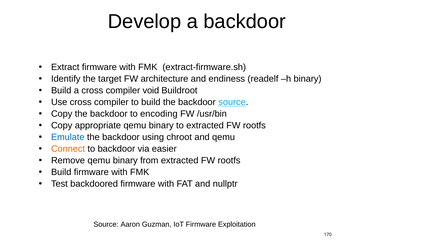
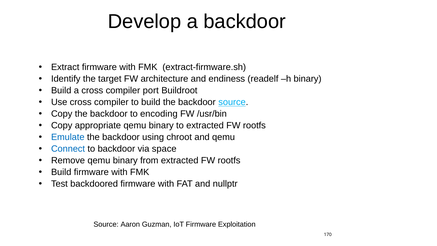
void: void -> port
Connect colour: orange -> blue
easier: easier -> space
